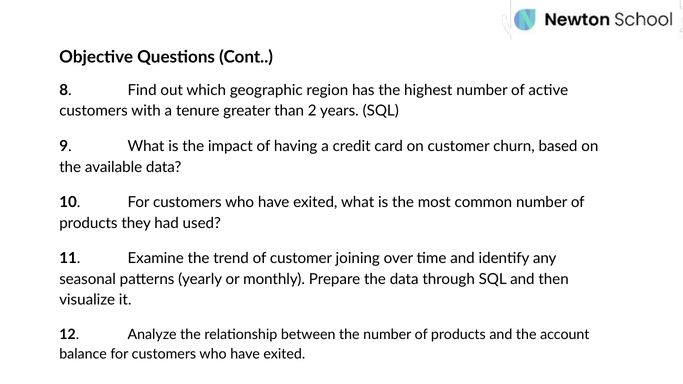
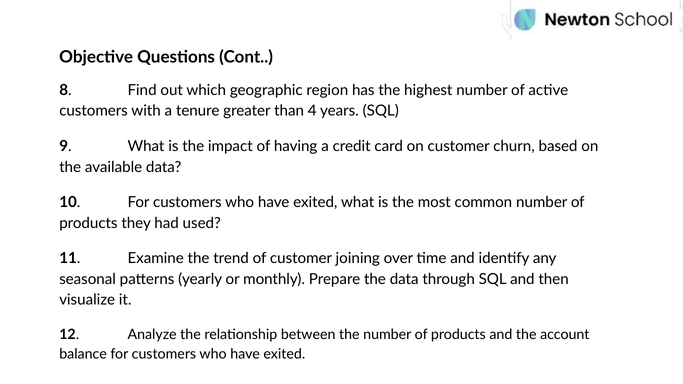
2: 2 -> 4
